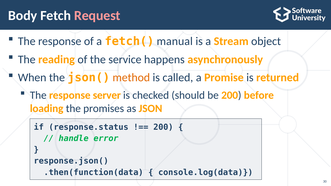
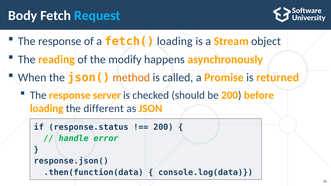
Request colour: pink -> light blue
fetch( manual: manual -> loading
service: service -> modify
promises: promises -> different
